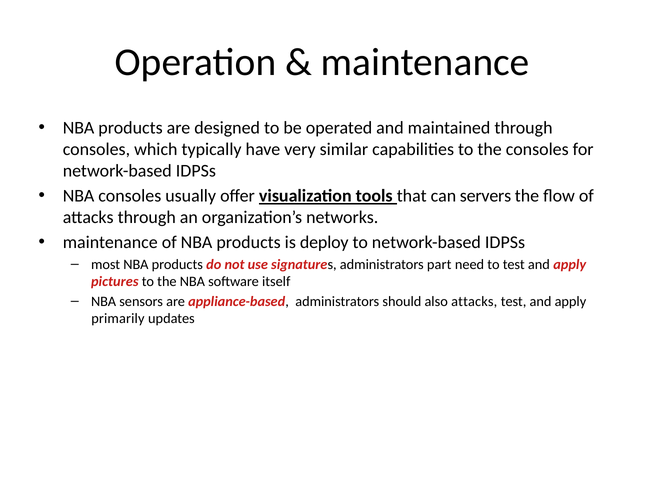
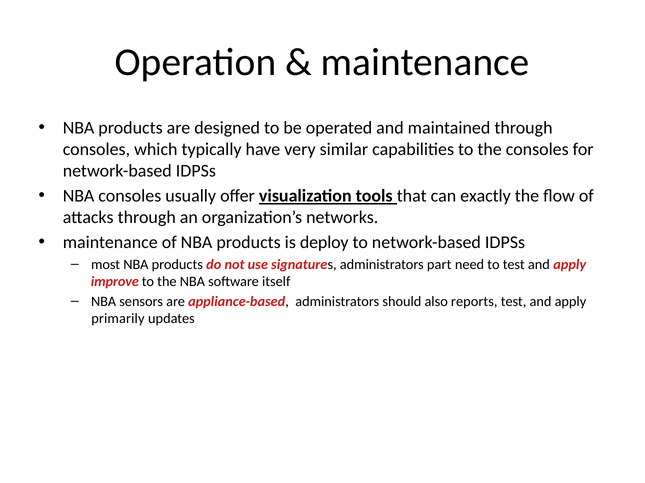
servers: servers -> exactly
pictures: pictures -> improve
also attacks: attacks -> reports
